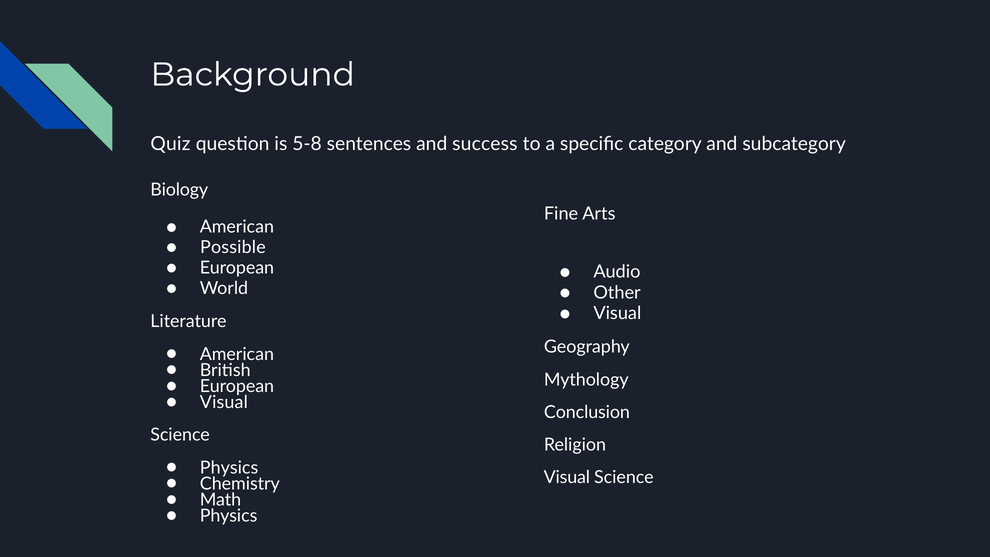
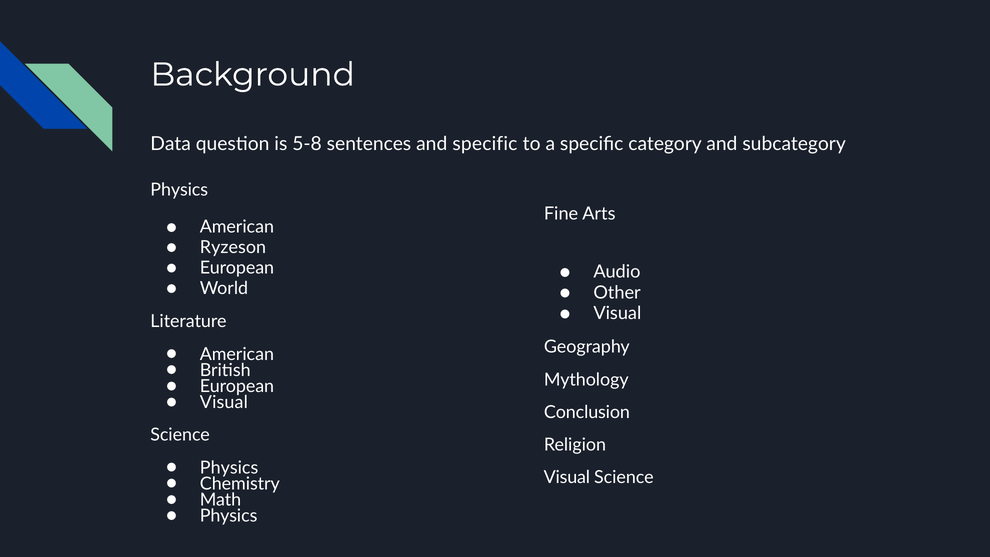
Quiz: Quiz -> Data
and success: success -> specific
Biology at (179, 190): Biology -> Physics
Possible: Possible -> Ryzeson
